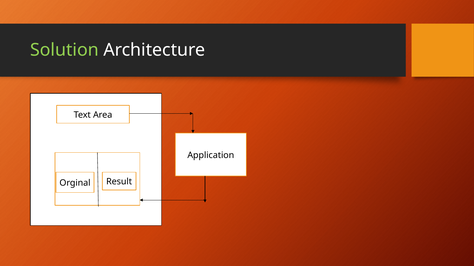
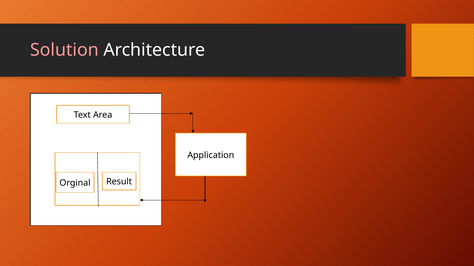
Solution colour: light green -> pink
